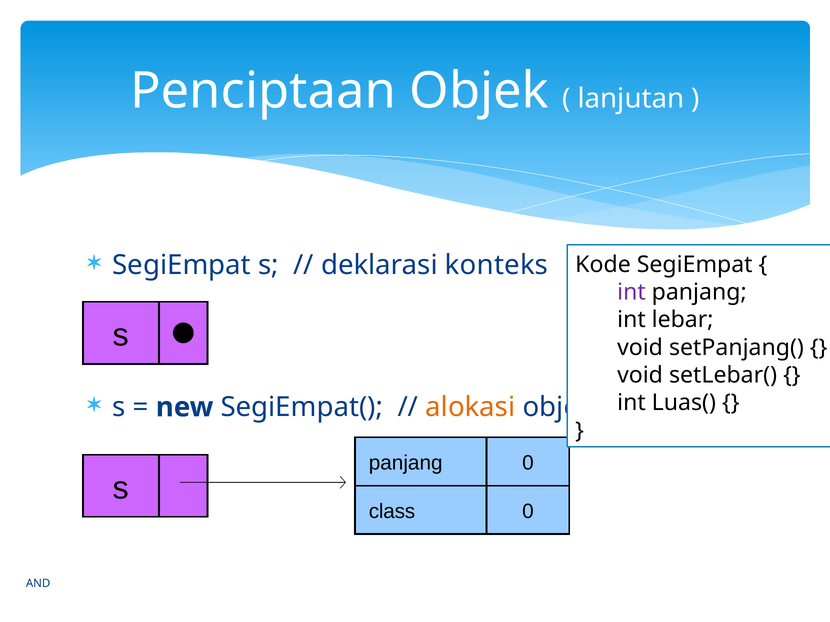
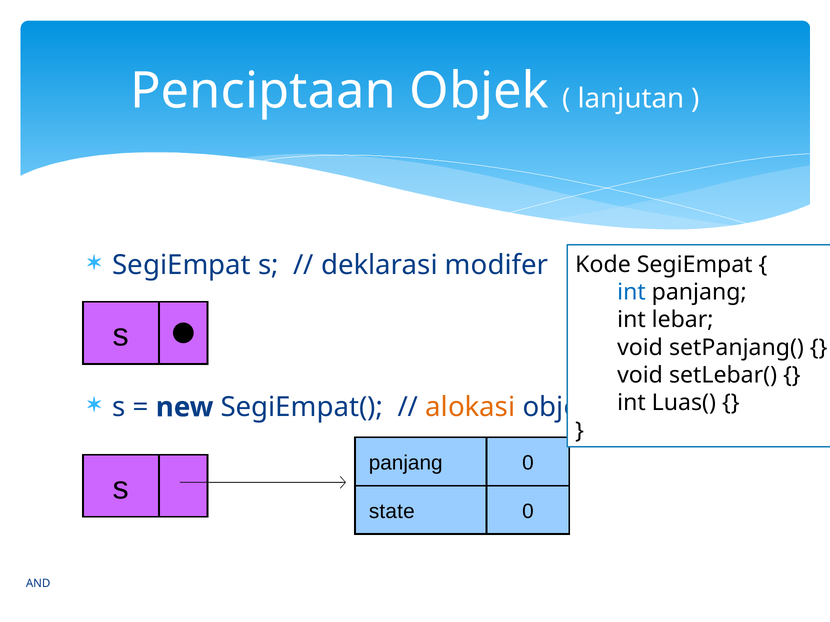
konteks: konteks -> modifer
int at (631, 292) colour: purple -> blue
class: class -> state
